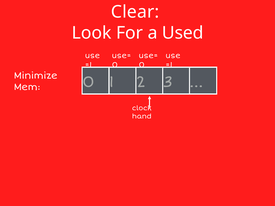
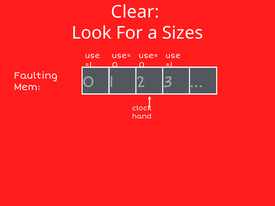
Used: Used -> Sizes
Minimize: Minimize -> Faulting
